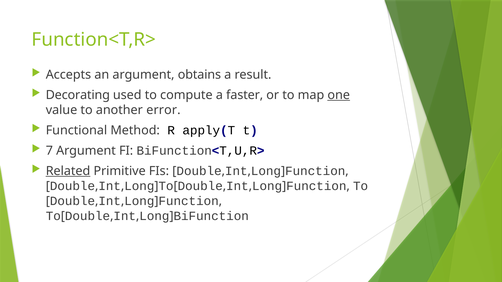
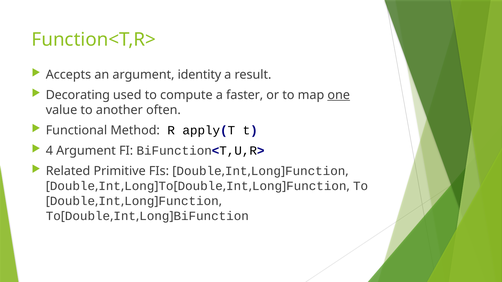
obtains: obtains -> identity
error: error -> often
7: 7 -> 4
Related underline: present -> none
